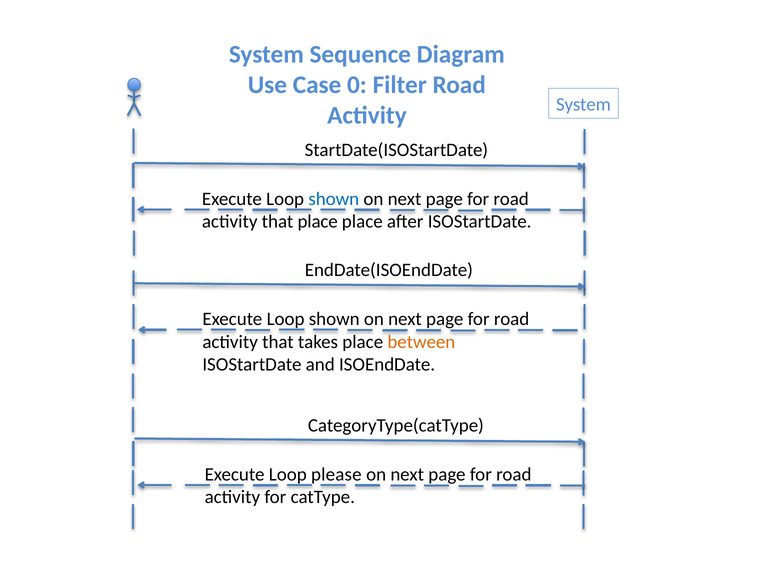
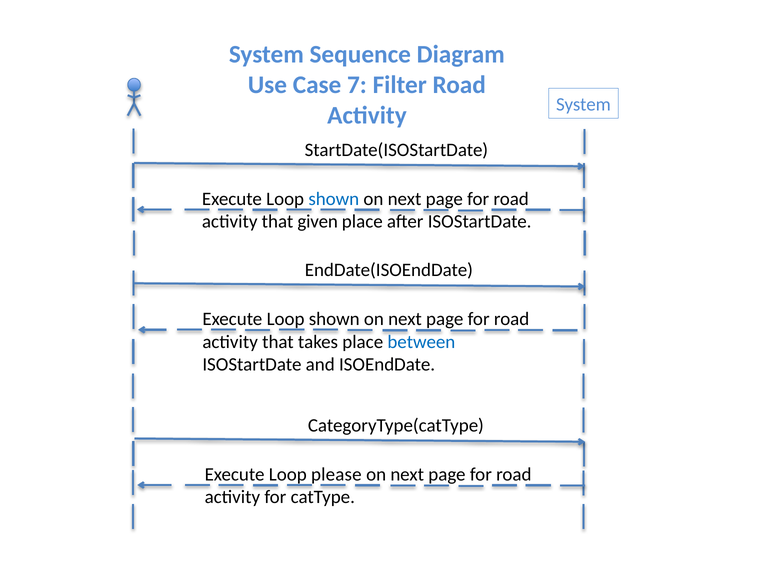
0: 0 -> 7
that place: place -> given
between colour: orange -> blue
